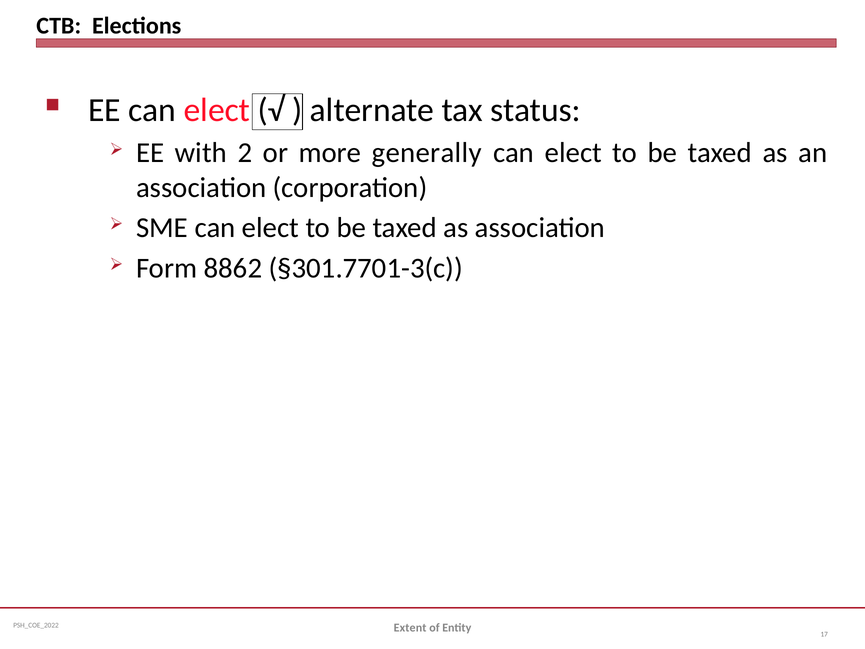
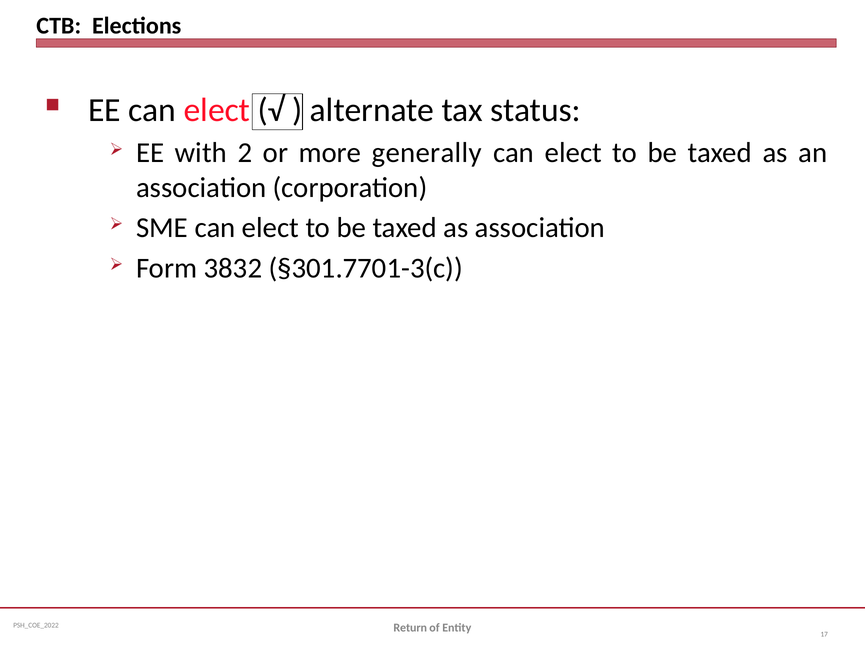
8862: 8862 -> 3832
Extent: Extent -> Return
